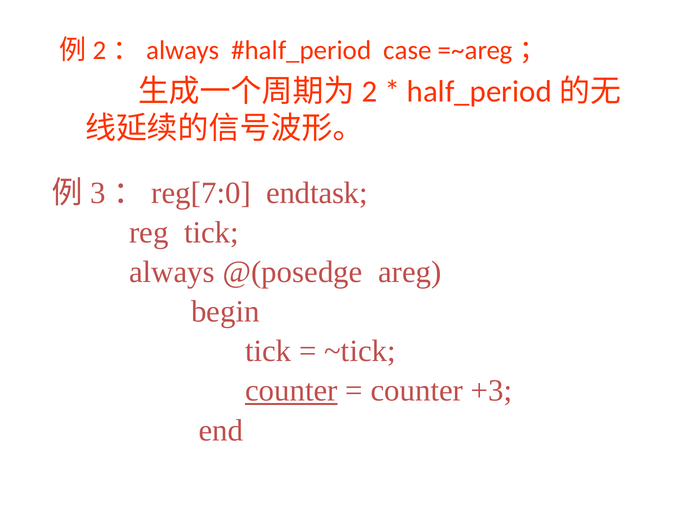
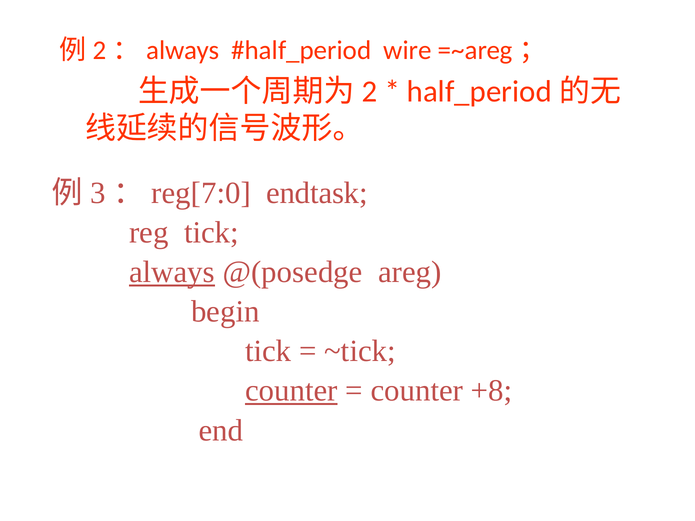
case: case -> wire
always underline: none -> present
+3: +3 -> +8
